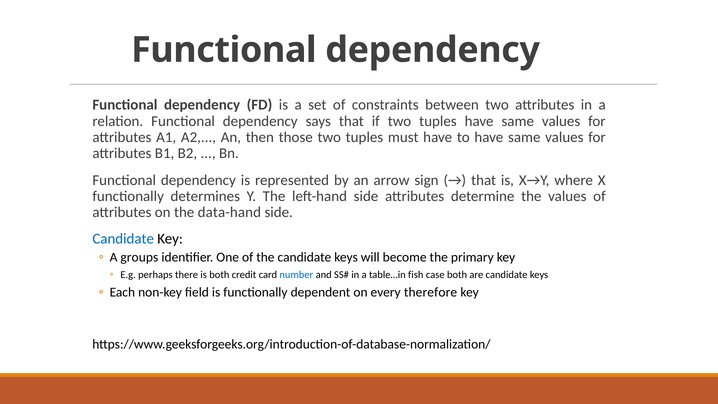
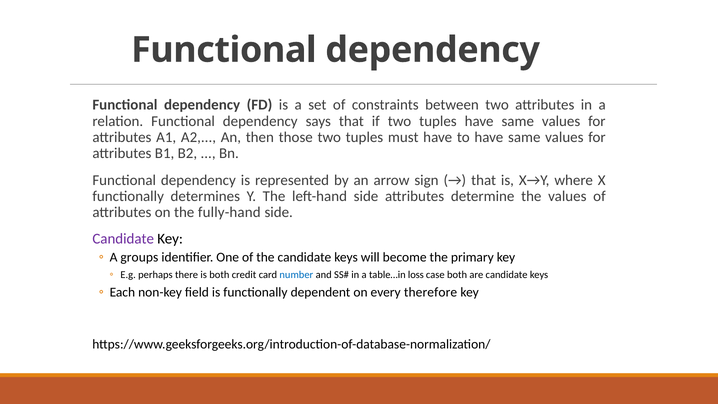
data-hand: data-hand -> fully-hand
Candidate at (123, 239) colour: blue -> purple
fish: fish -> loss
